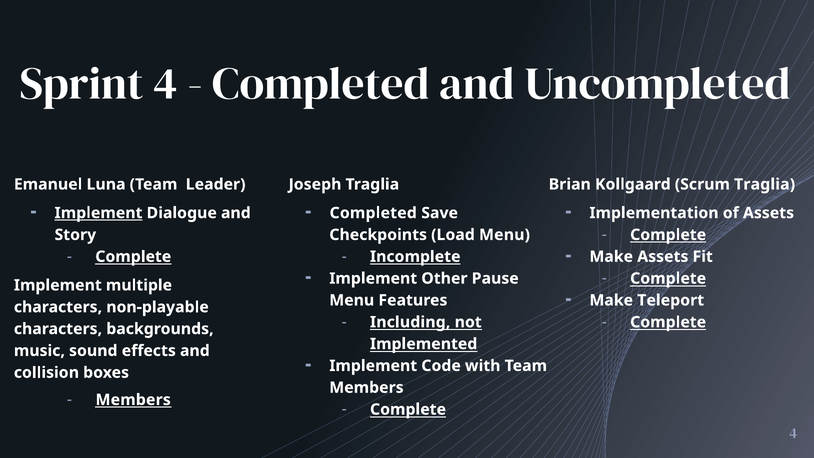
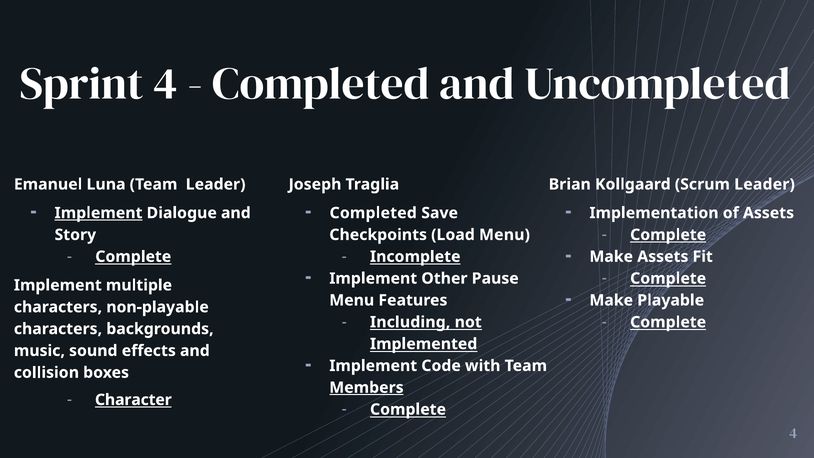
Scrum Traglia: Traglia -> Leader
Teleport: Teleport -> Playable
Members at (366, 388) underline: none -> present
Members at (133, 400): Members -> Character
